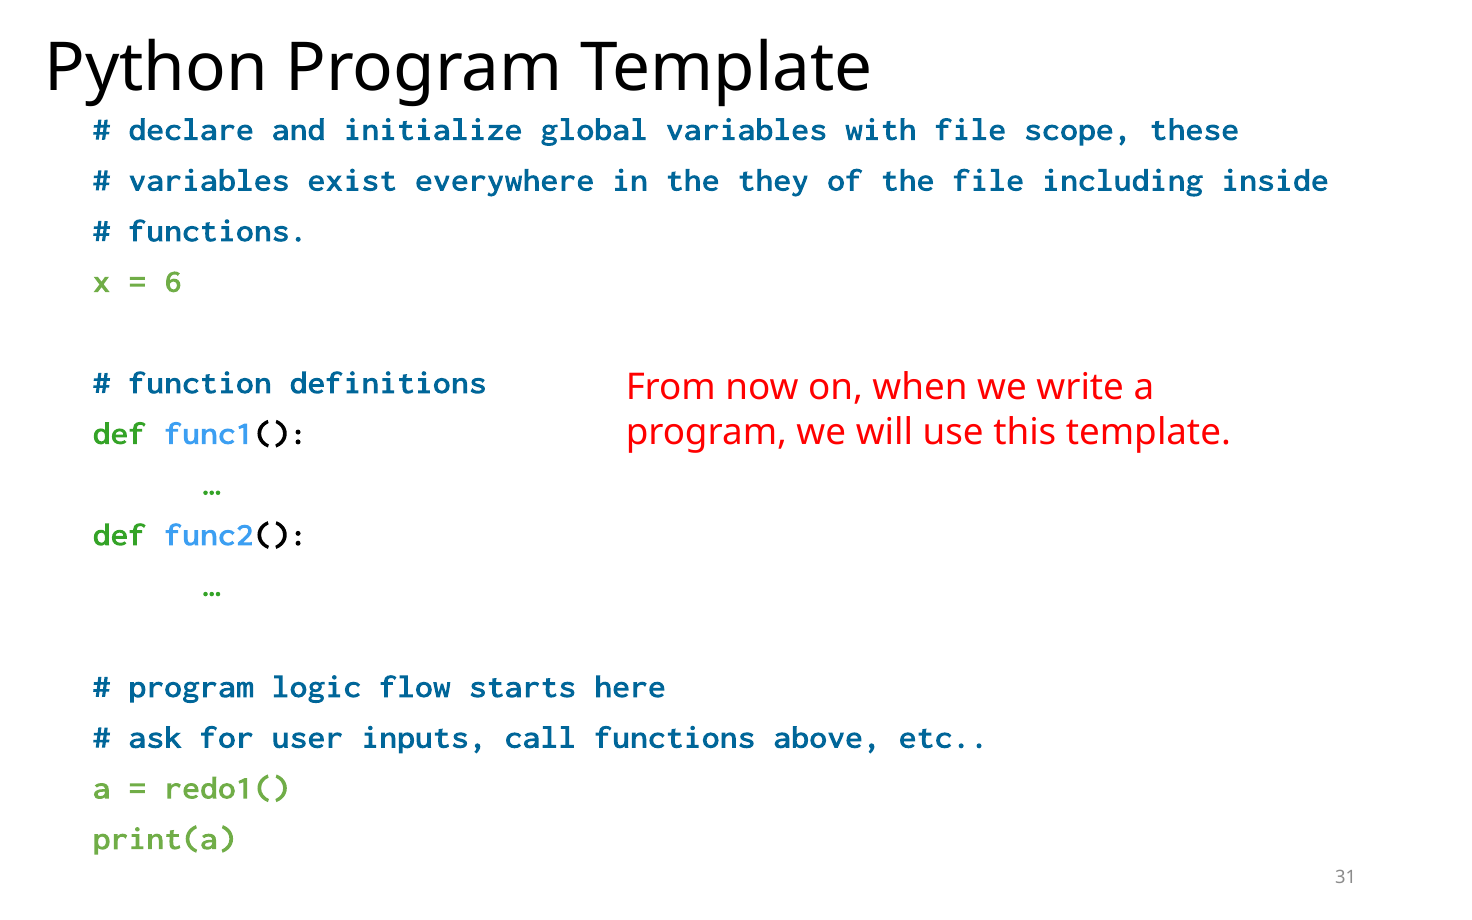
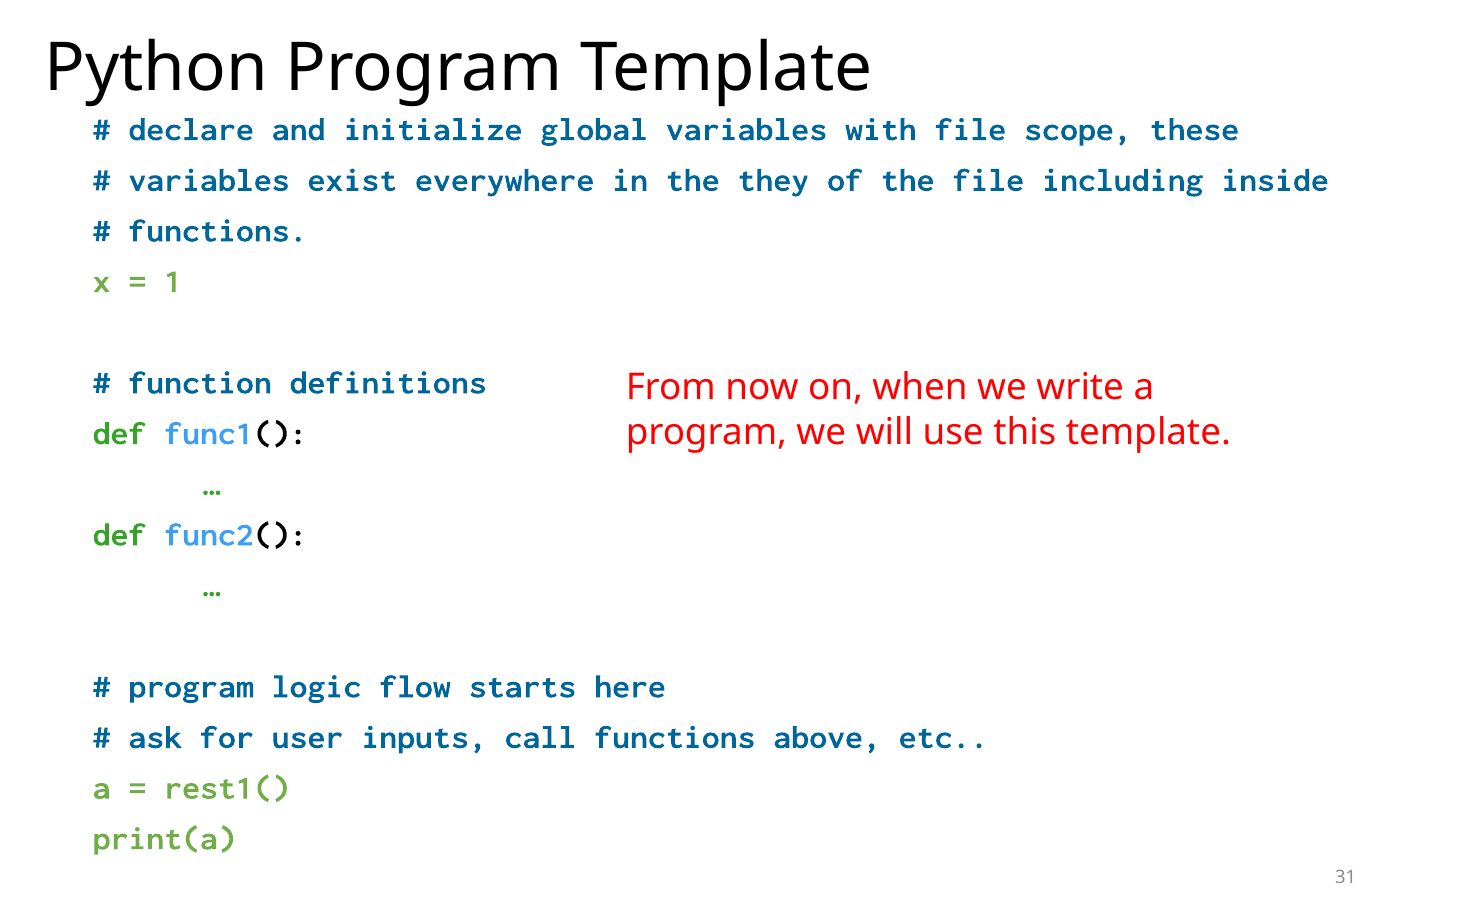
6: 6 -> 1
redo1(: redo1( -> rest1(
